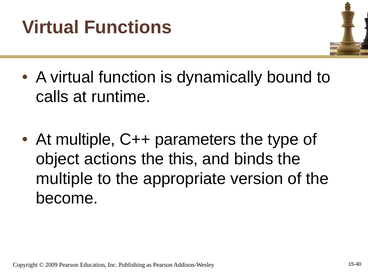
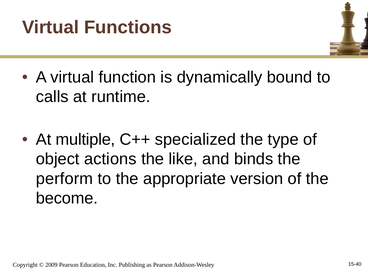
parameters: parameters -> specialized
this: this -> like
multiple at (64, 179): multiple -> perform
